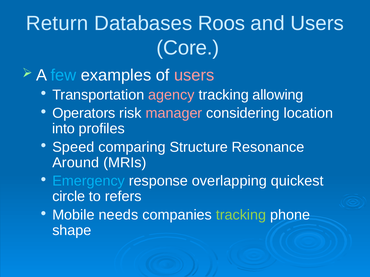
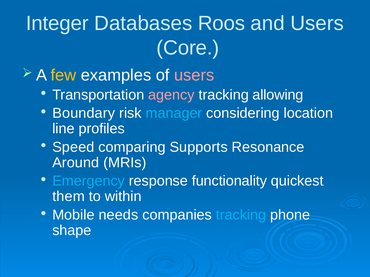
Return: Return -> Integer
few colour: light blue -> yellow
Operators: Operators -> Boundary
manager colour: pink -> light blue
into: into -> line
Structure: Structure -> Supports
overlapping: overlapping -> functionality
circle: circle -> them
refers: refers -> within
tracking at (241, 215) colour: light green -> light blue
